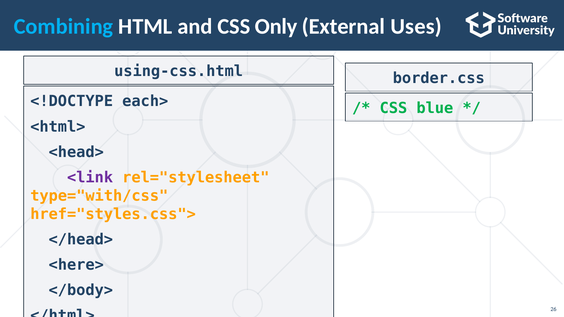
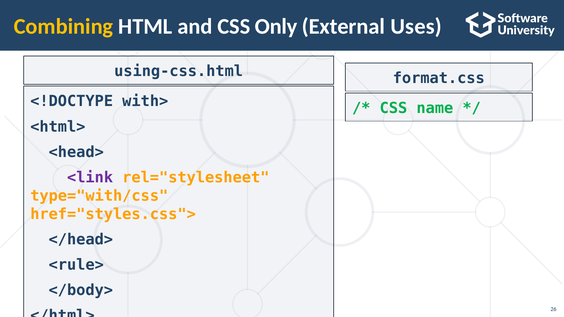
Combining colour: light blue -> yellow
border.css: border.css -> format.css
each>: each> -> with>
blue: blue -> name
<here>: <here> -> <rule>
